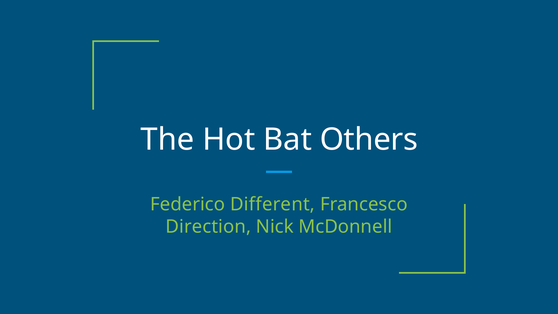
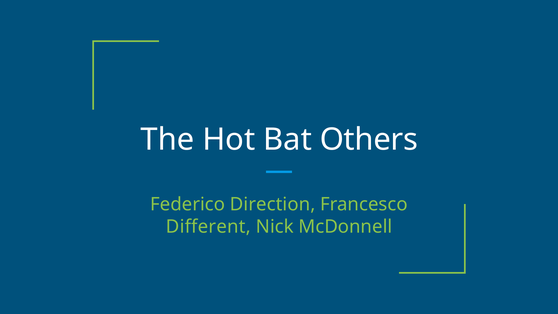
Different: Different -> Direction
Direction: Direction -> Different
